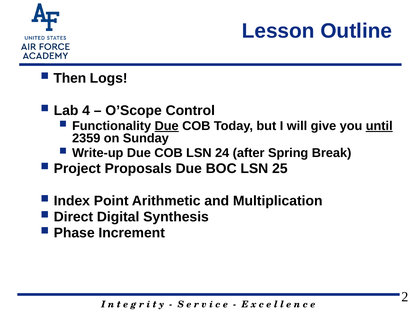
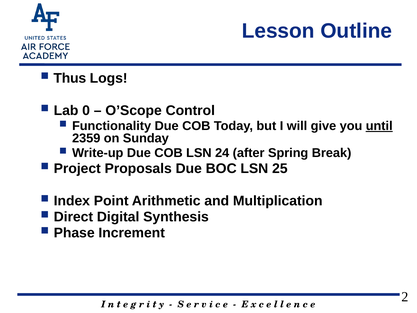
Then: Then -> Thus
4: 4 -> 0
Due at (167, 126) underline: present -> none
